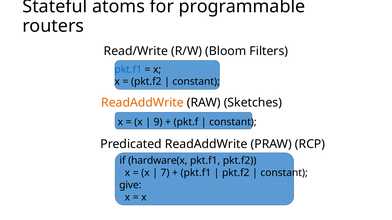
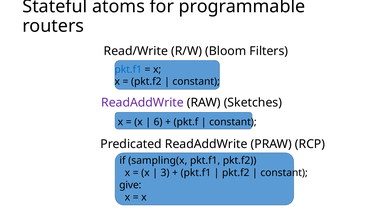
ReadAddWrite at (142, 103) colour: orange -> purple
9: 9 -> 6
hardware(x: hardware(x -> sampling(x
7: 7 -> 3
